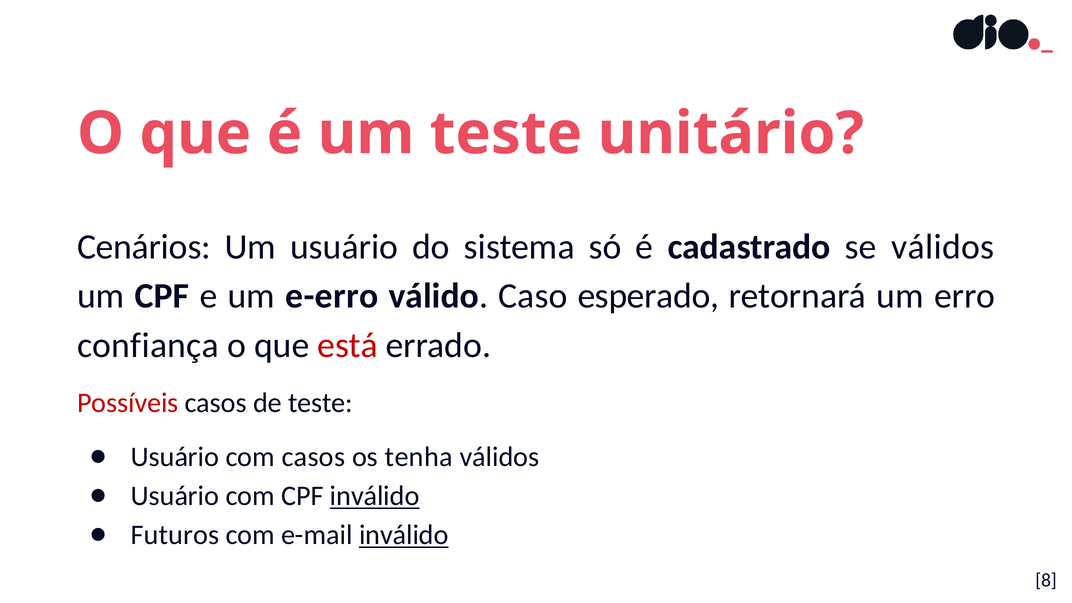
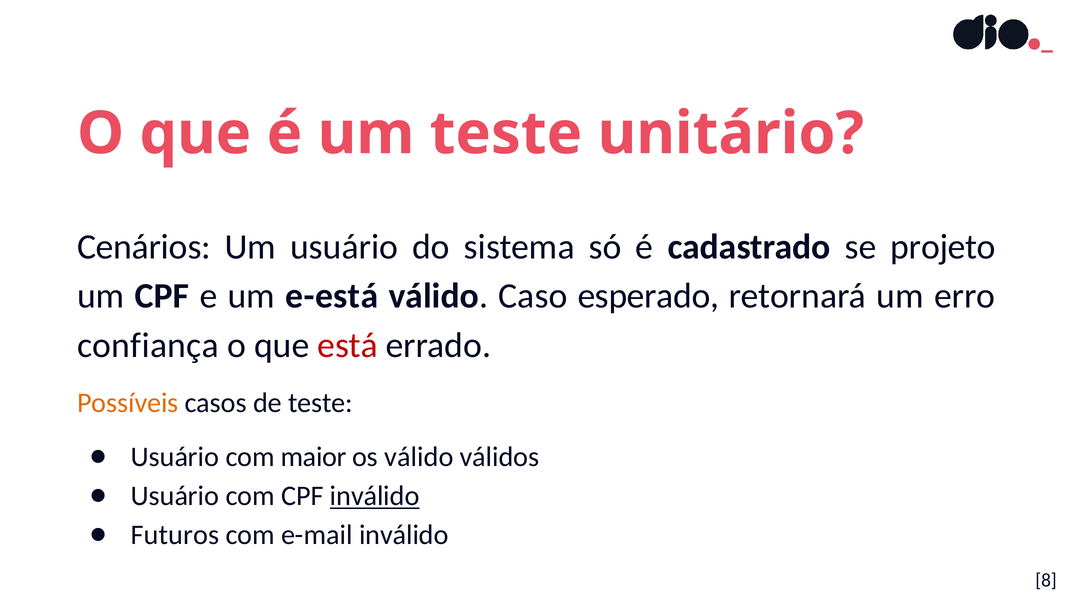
se válidos: válidos -> projeto
e-erro: e-erro -> e-está
Possíveis colour: red -> orange
com casos: casos -> maior
os tenha: tenha -> válido
inválido at (404, 535) underline: present -> none
